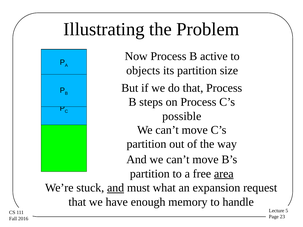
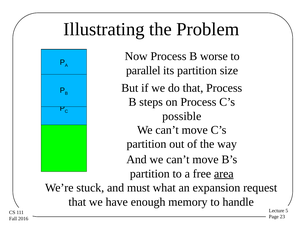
active: active -> worse
objects: objects -> parallel
and at (116, 188) underline: present -> none
